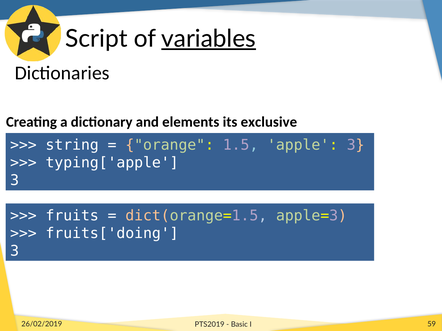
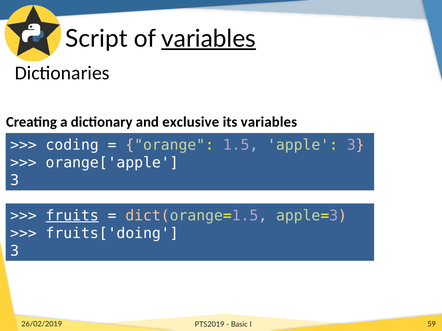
elements: elements -> exclusive
its exclusive: exclusive -> variables
string: string -> coding
typing['apple: typing['apple -> orange['apple
fruits underline: none -> present
